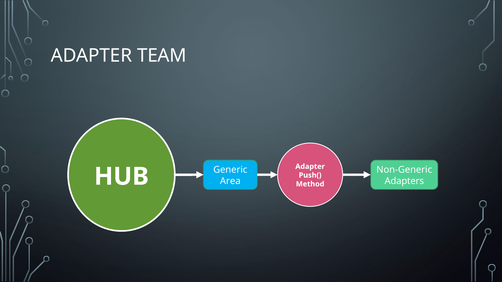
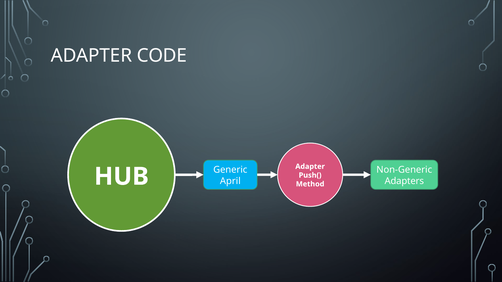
TEAM: TEAM -> CODE
Area: Area -> April
